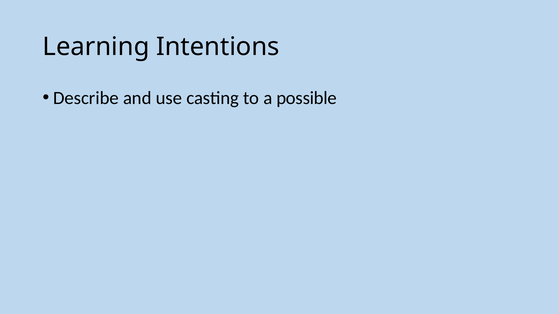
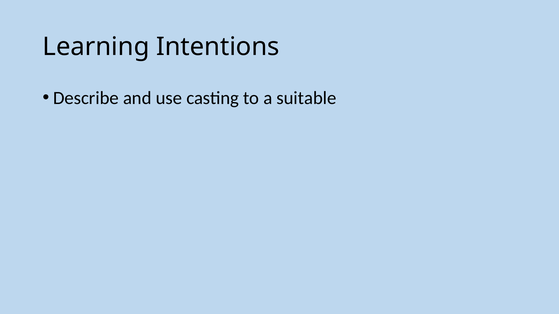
possible: possible -> suitable
